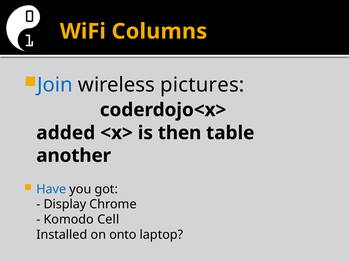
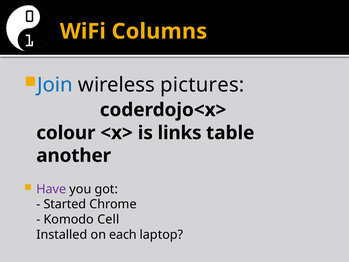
added: added -> colour
then: then -> links
Have colour: blue -> purple
Display: Display -> Started
onto: onto -> each
